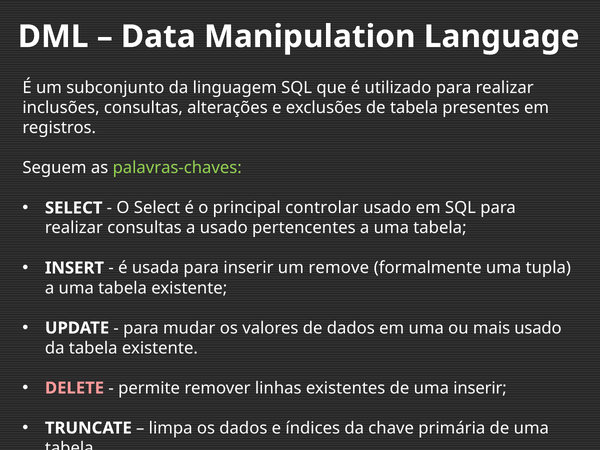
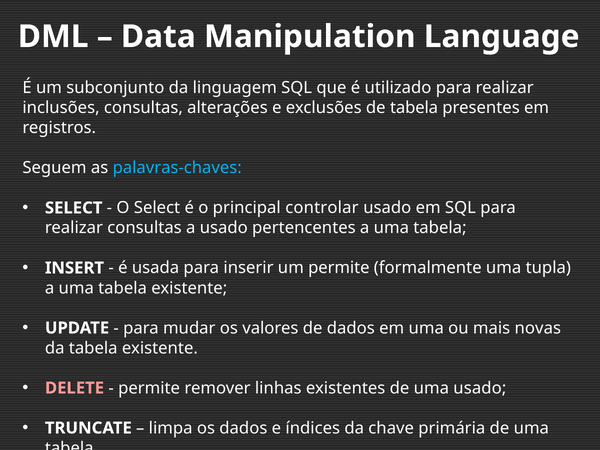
palavras-chaves colour: light green -> light blue
um remove: remove -> permite
mais usado: usado -> novas
uma inserir: inserir -> usado
